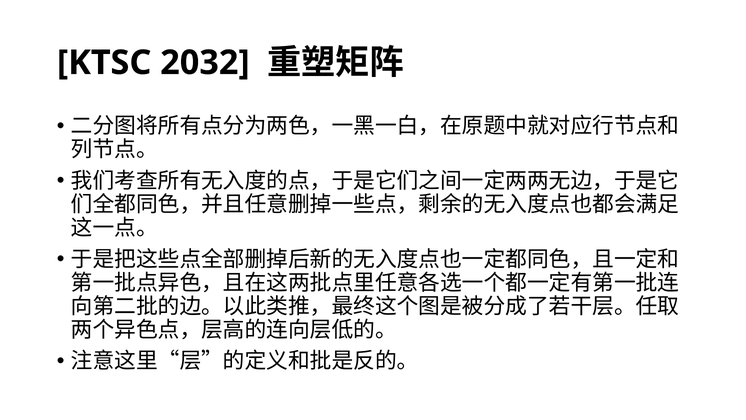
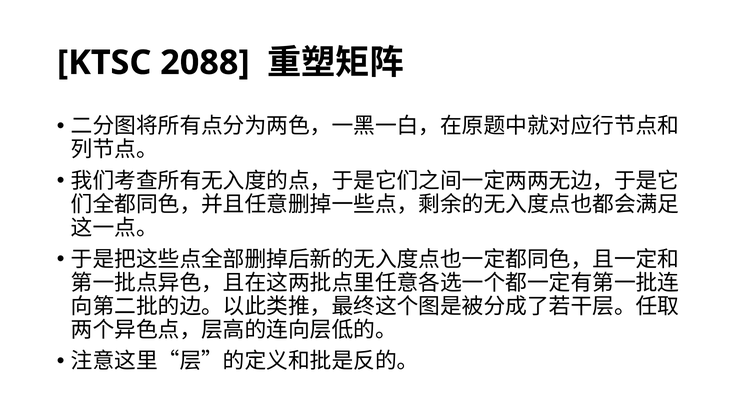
2032: 2032 -> 2088
